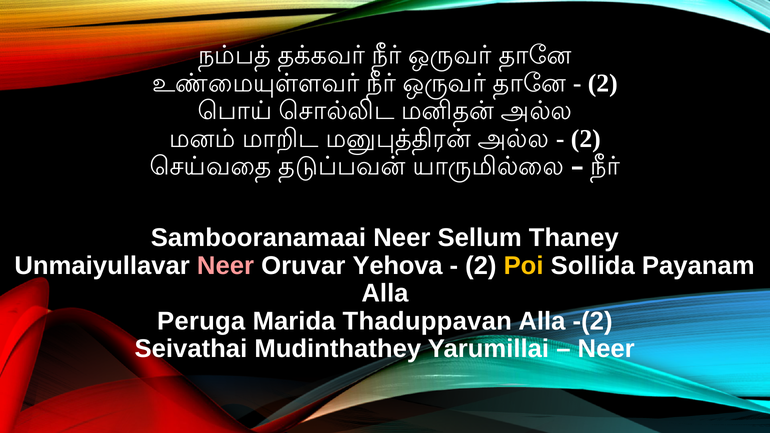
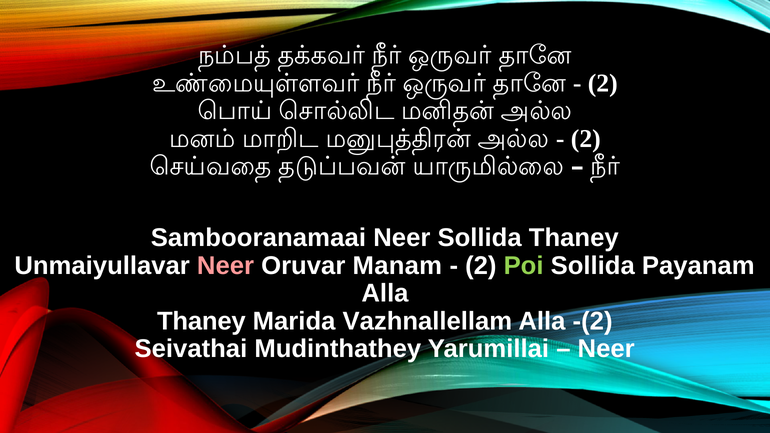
Neer Sellum: Sellum -> Sollida
Yehova: Yehova -> Manam
Poi colour: yellow -> light green
Peruga at (201, 321): Peruga -> Thaney
Thaduppavan: Thaduppavan -> Vazhnallellam
